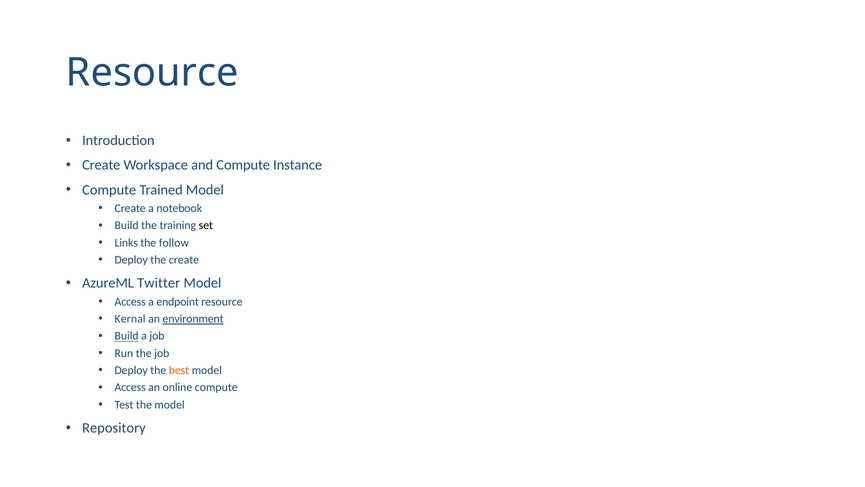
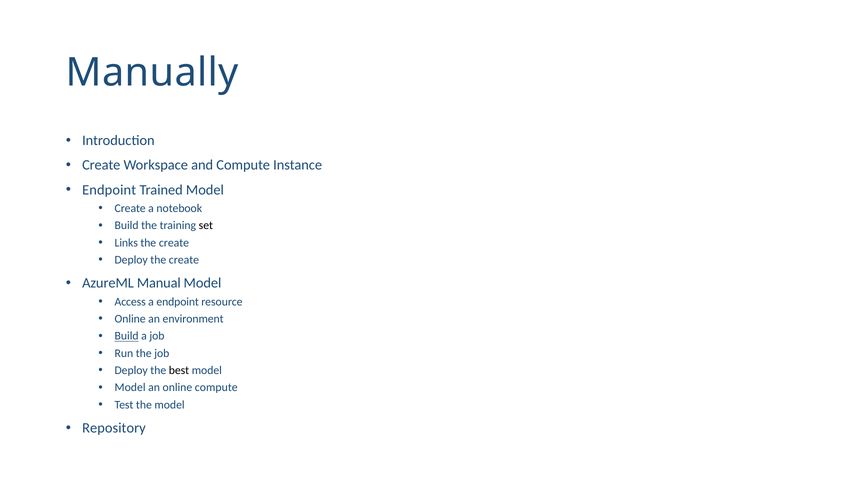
Resource at (152, 73): Resource -> Manually
Compute at (109, 190): Compute -> Endpoint
follow at (174, 243): follow -> create
Twitter: Twitter -> Manual
Kernal at (130, 319): Kernal -> Online
environment underline: present -> none
best colour: orange -> black
Access at (130, 387): Access -> Model
